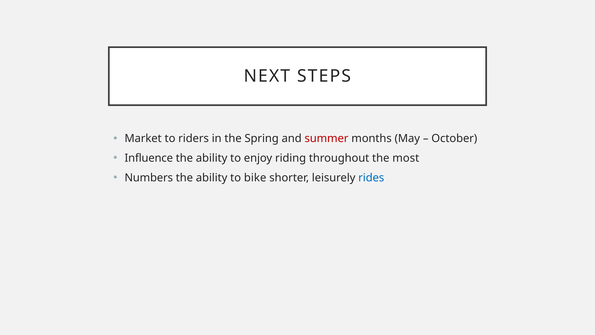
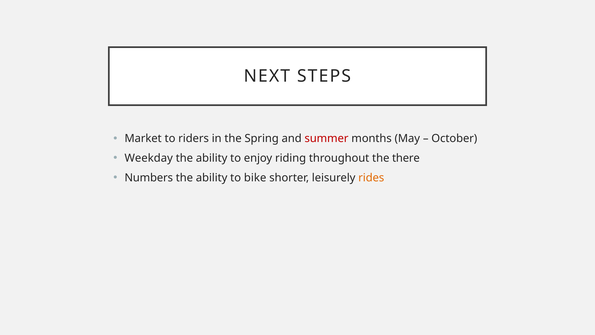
Influence: Influence -> Weekday
most: most -> there
rides colour: blue -> orange
